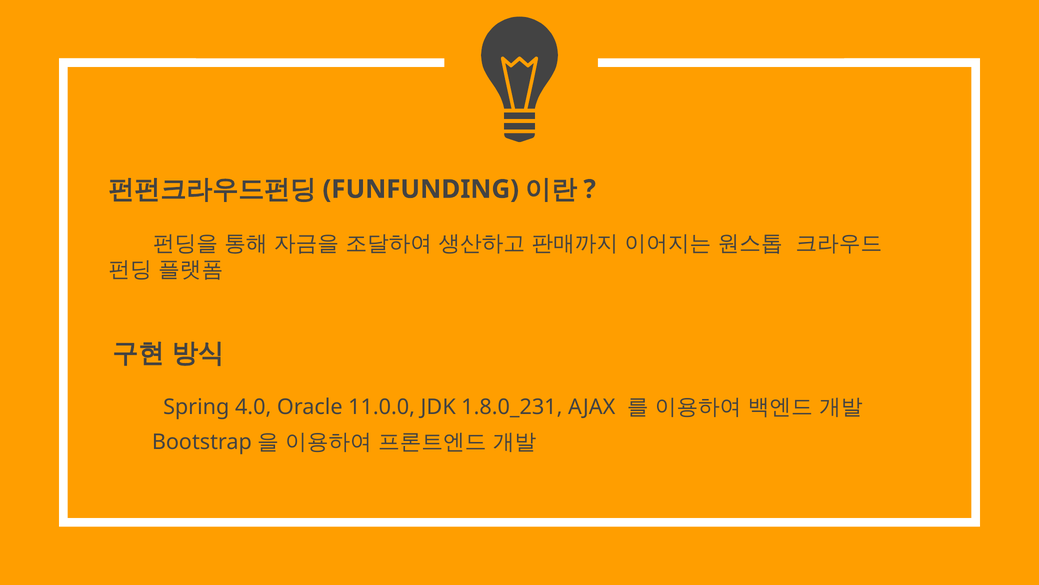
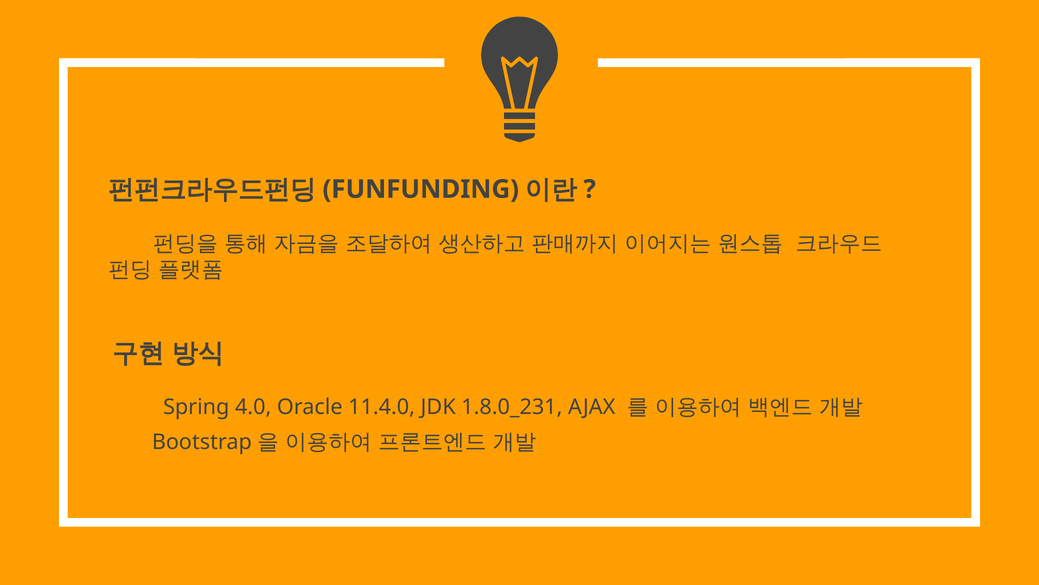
11.0.0: 11.0.0 -> 11.4.0
